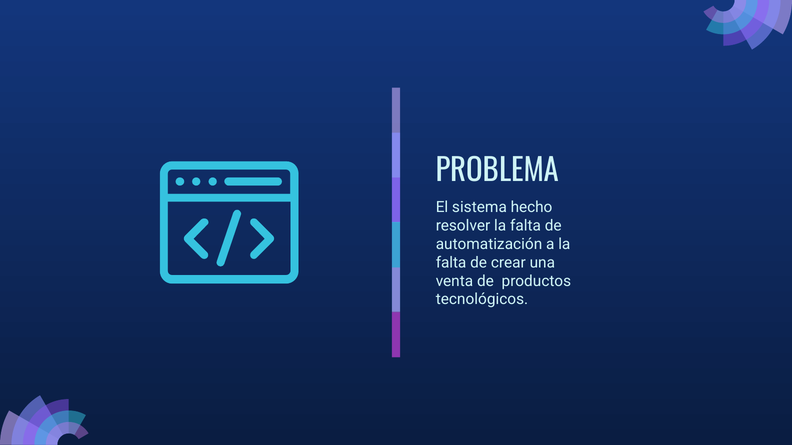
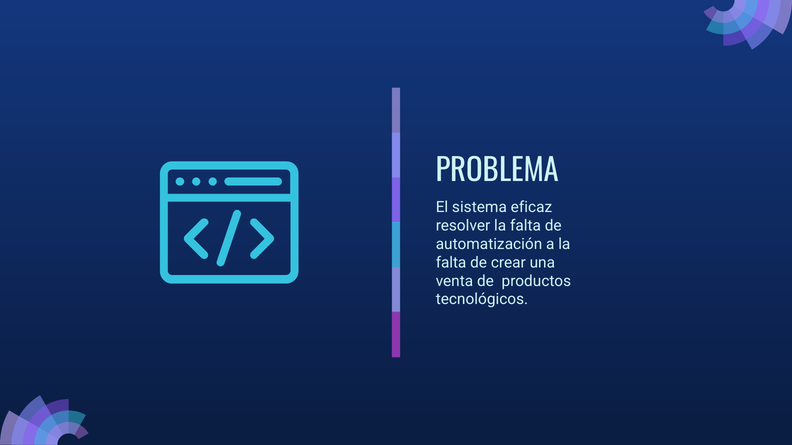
hecho: hecho -> eficaz
